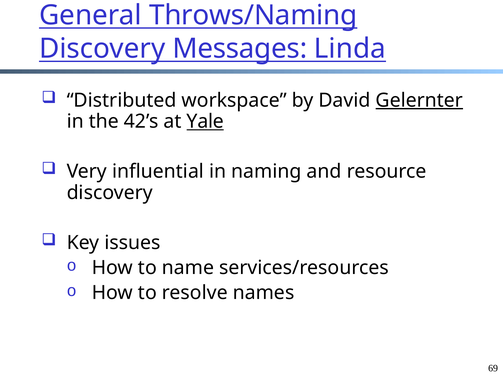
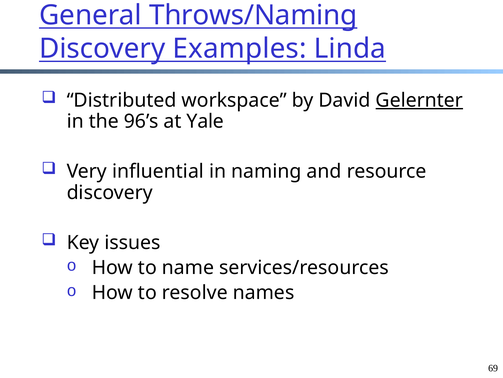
Messages: Messages -> Examples
42’s: 42’s -> 96’s
Yale underline: present -> none
